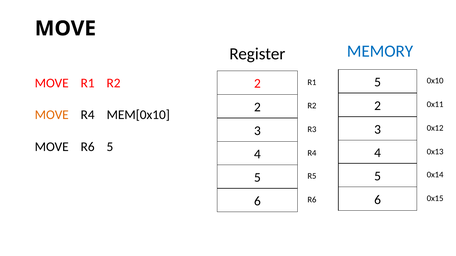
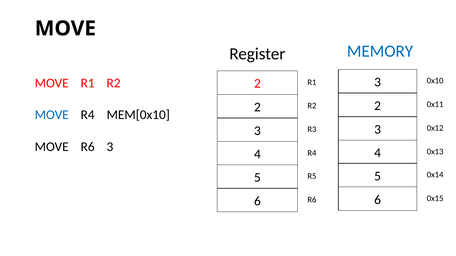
R2 5: 5 -> 3
MOVE at (52, 115) colour: orange -> blue
R6 5: 5 -> 3
